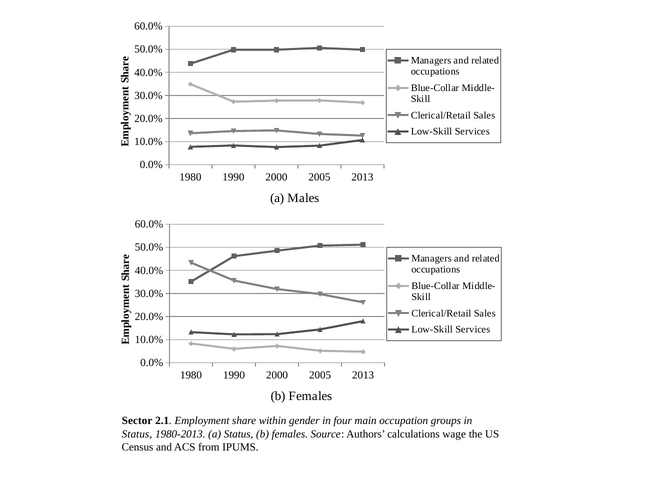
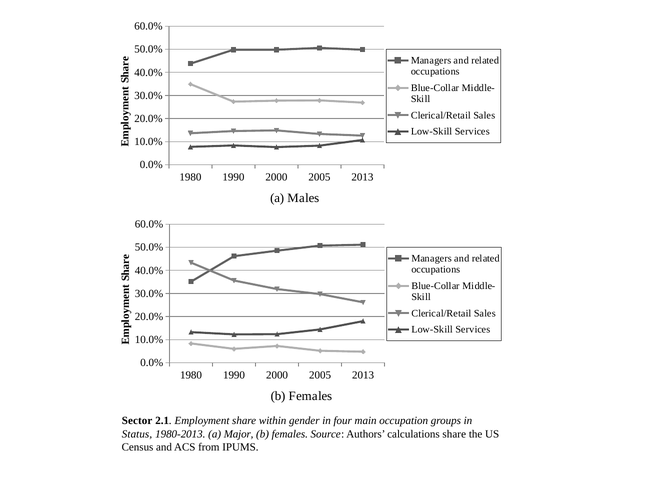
a Status: Status -> Major
calculations wage: wage -> share
